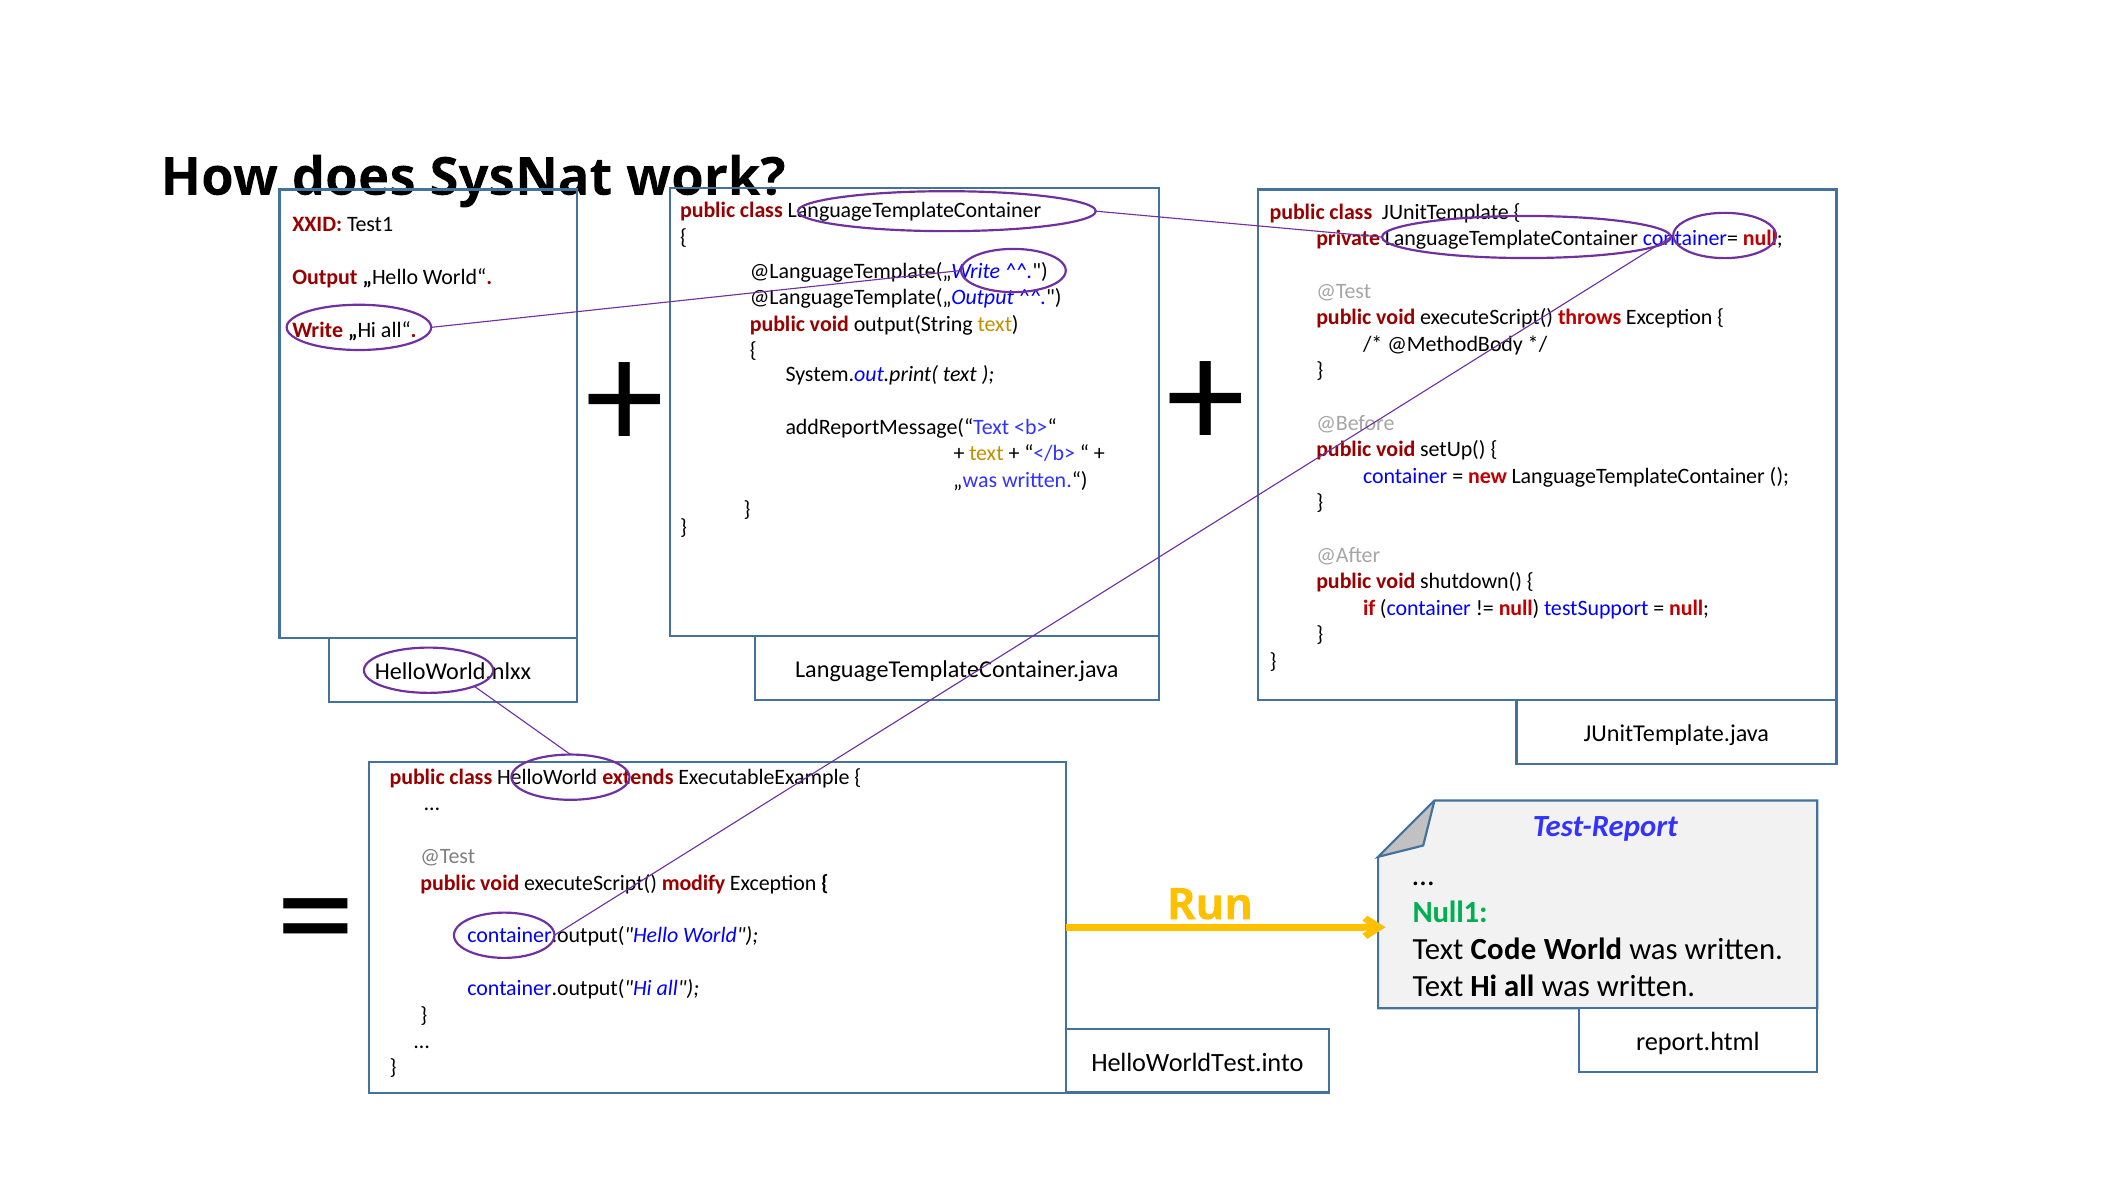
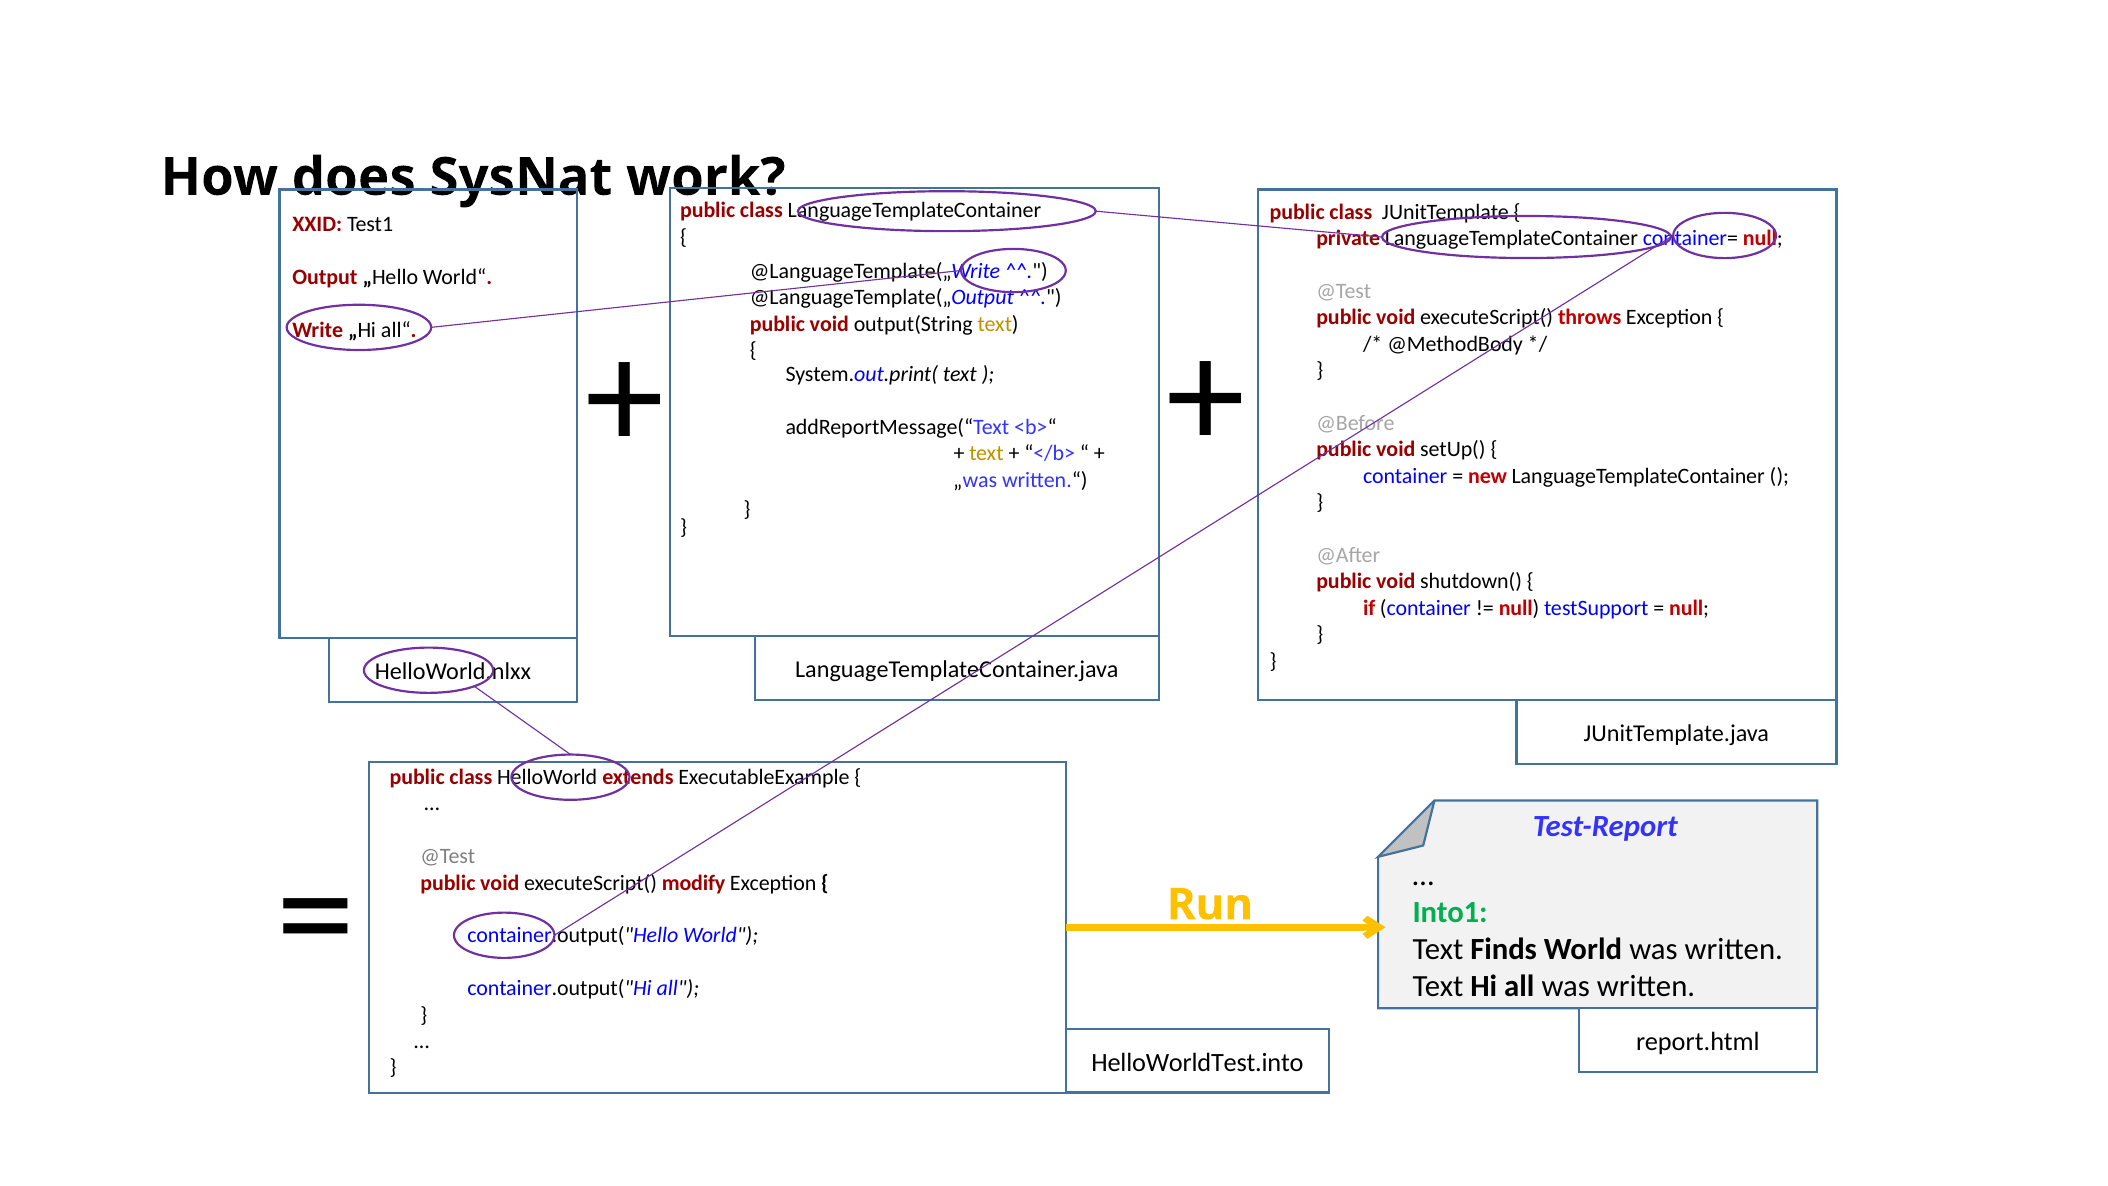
Null1: Null1 -> Into1
Code: Code -> Finds
